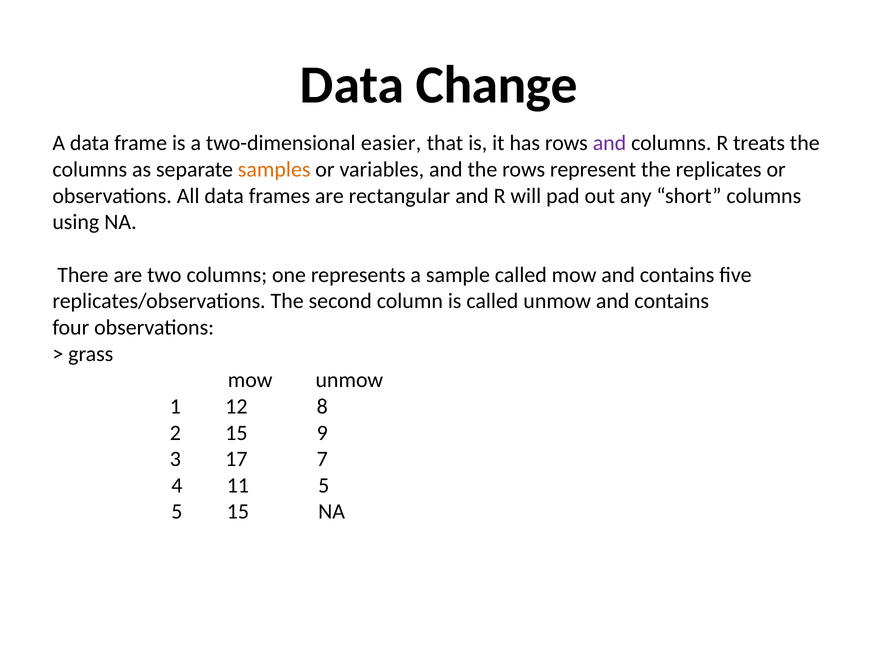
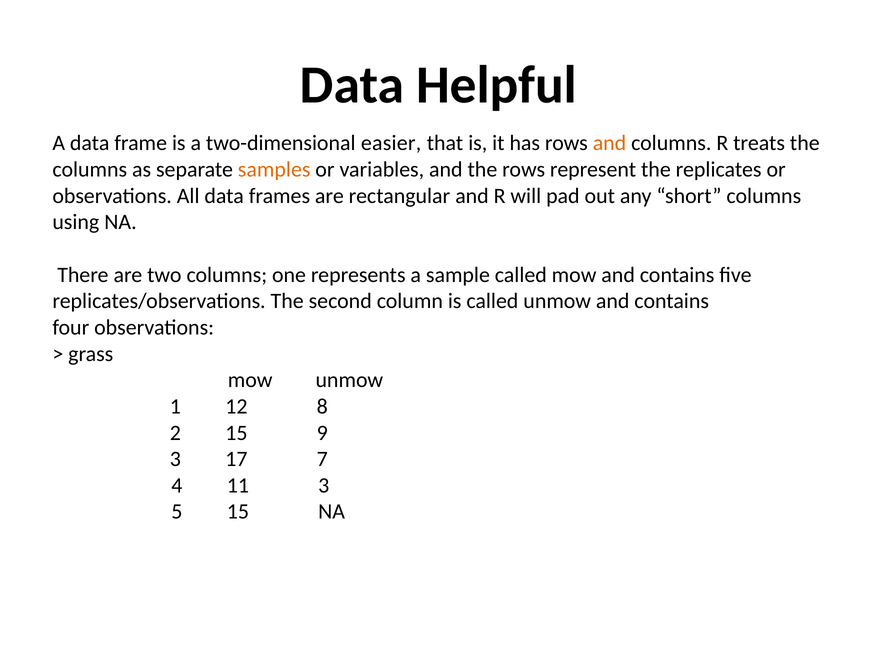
Change: Change -> Helpful
and at (609, 143) colour: purple -> orange
11 5: 5 -> 3
